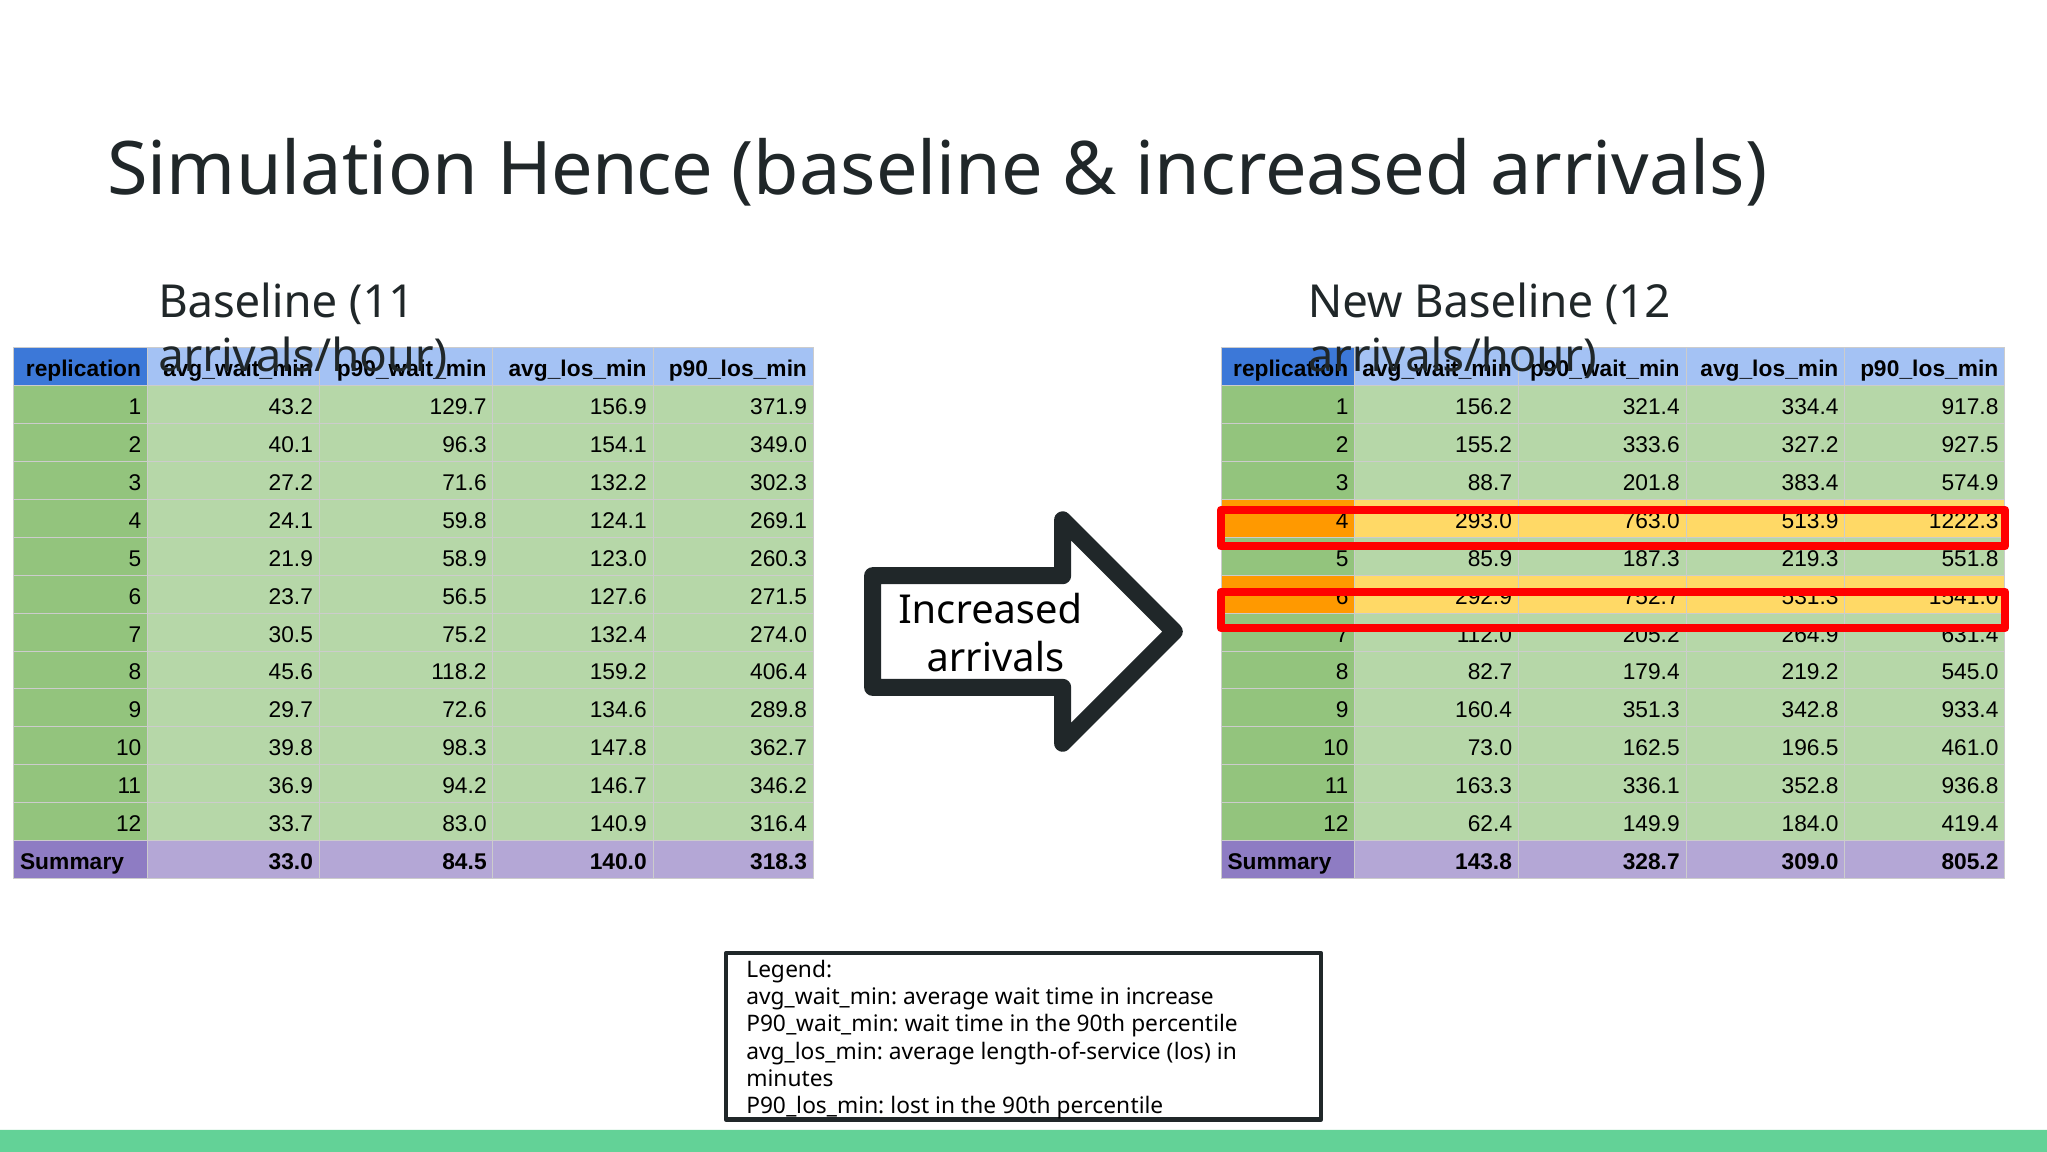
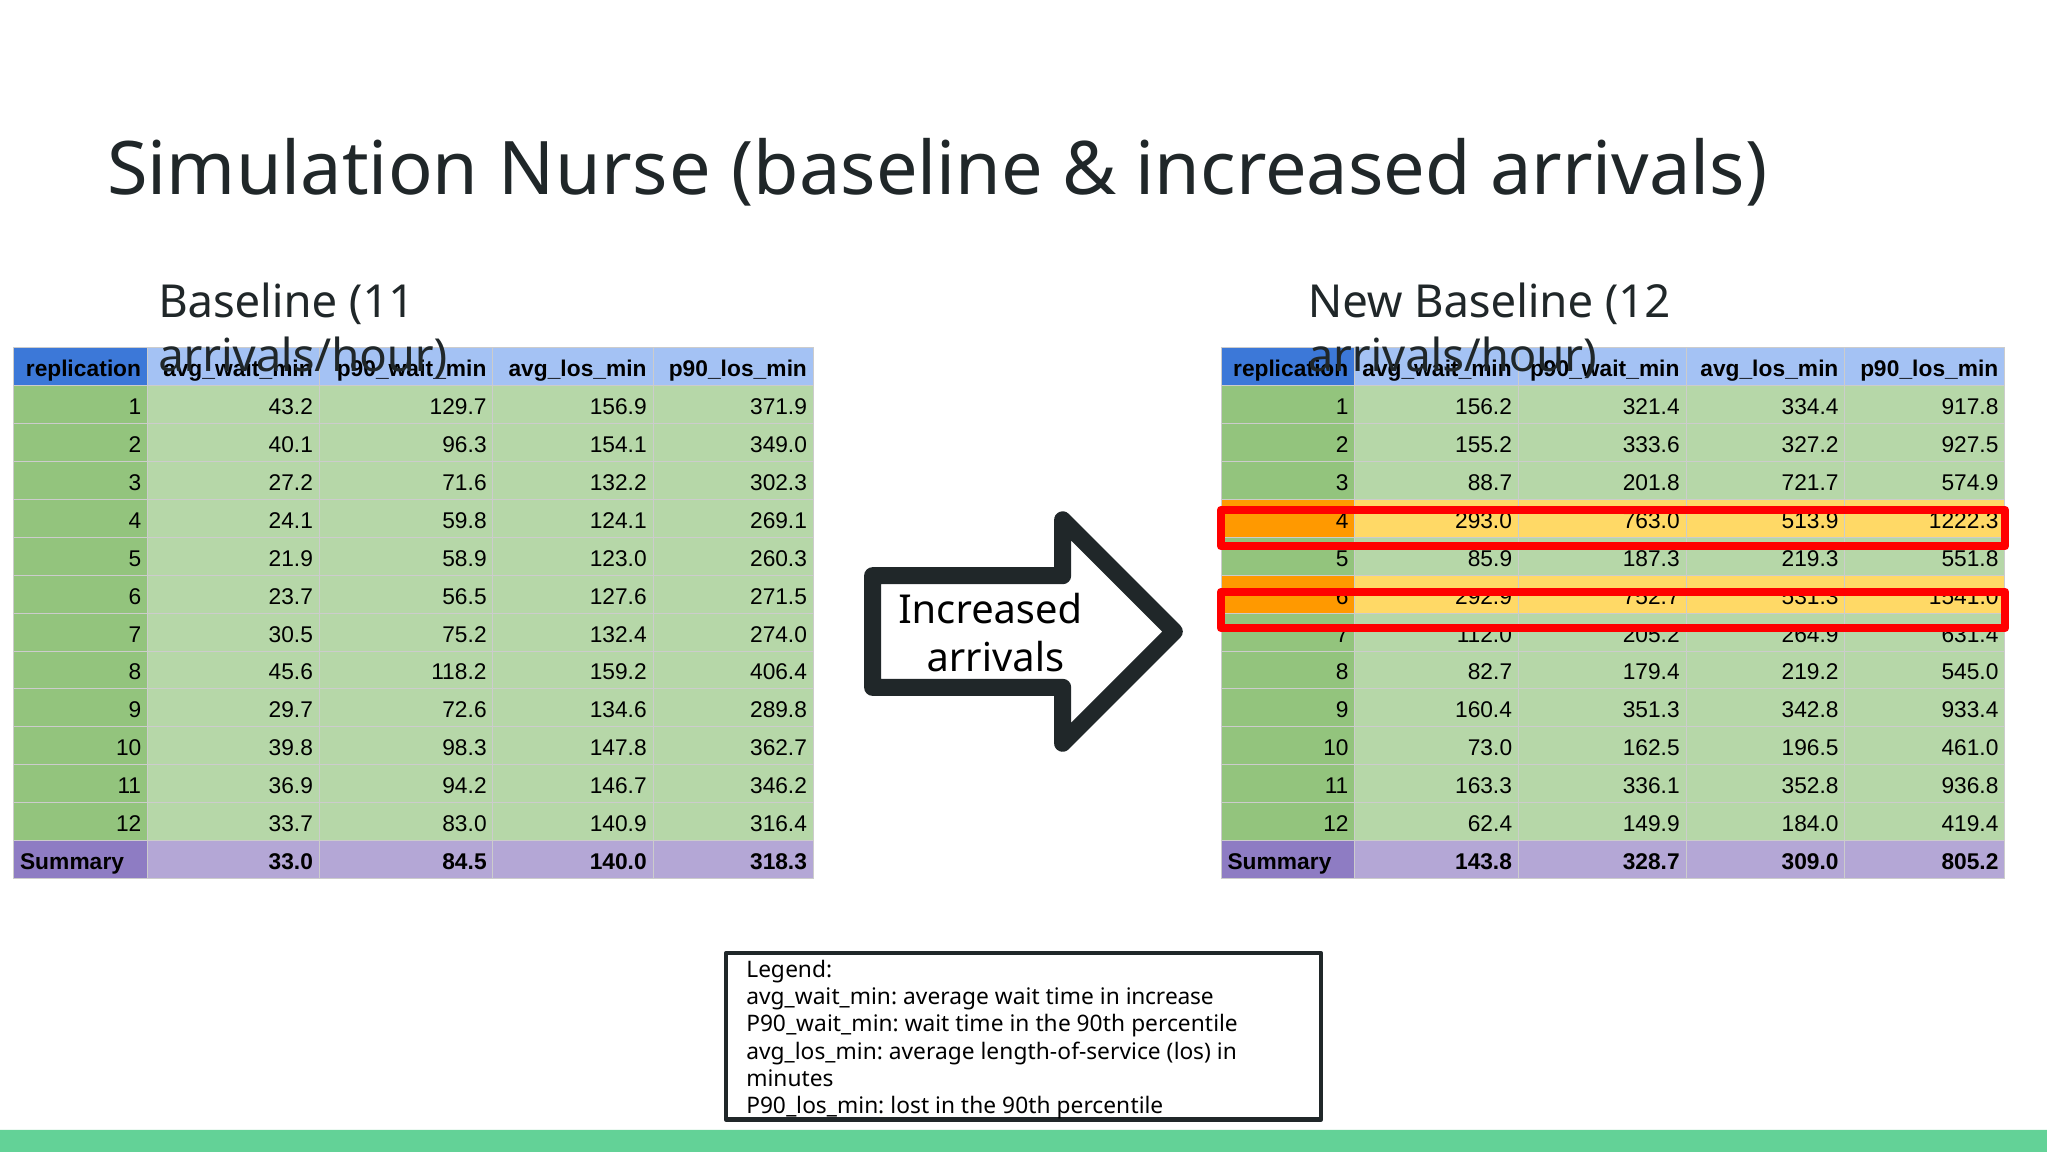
Hence: Hence -> Nurse
383.4: 383.4 -> 721.7
